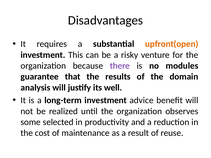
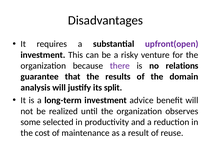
upfront(open colour: orange -> purple
modules: modules -> relations
well: well -> split
